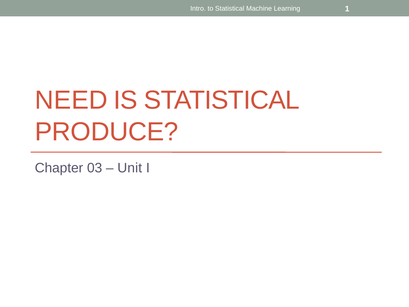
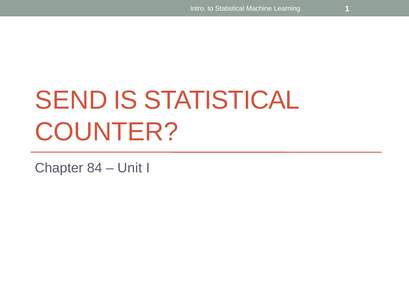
NEED: NEED -> SEND
PRODUCE: PRODUCE -> COUNTER
03: 03 -> 84
